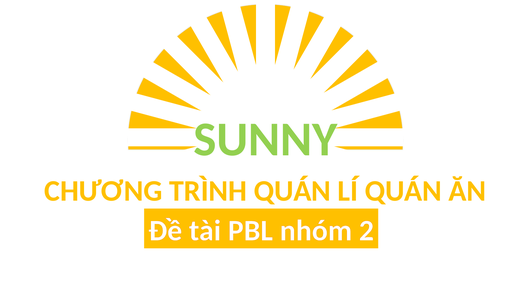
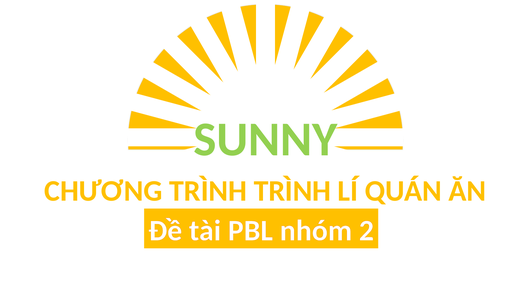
TRÌNH QUÁN: QUÁN -> TRÌNH
